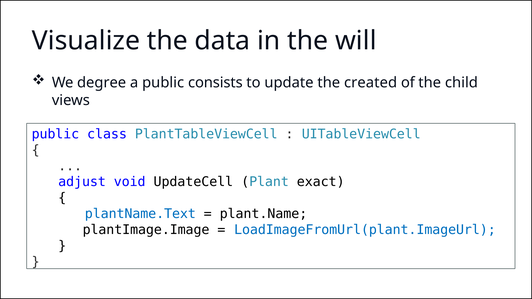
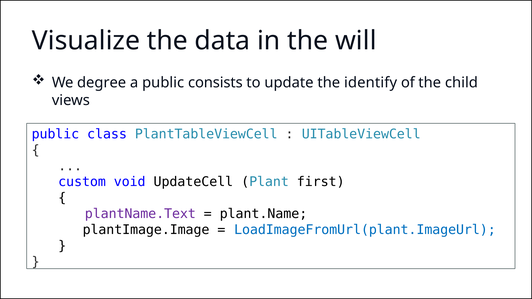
created: created -> identify
adjust: adjust -> custom
exact: exact -> first
plantName.Text colour: blue -> purple
